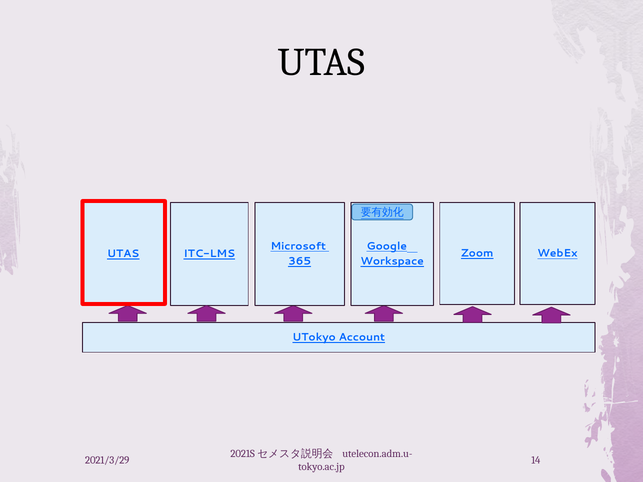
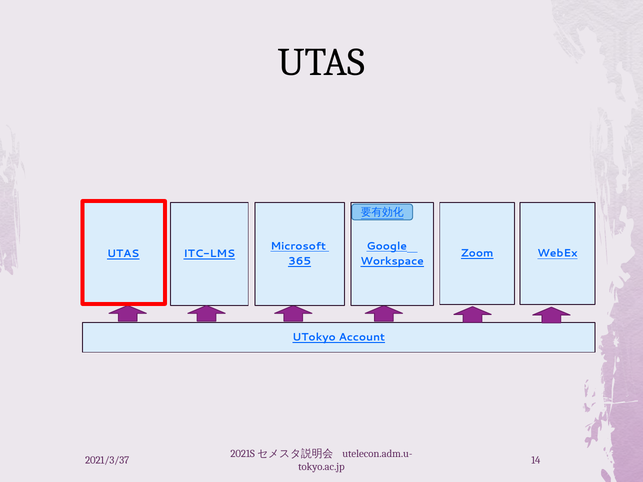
2021/3/29: 2021/3/29 -> 2021/3/37
